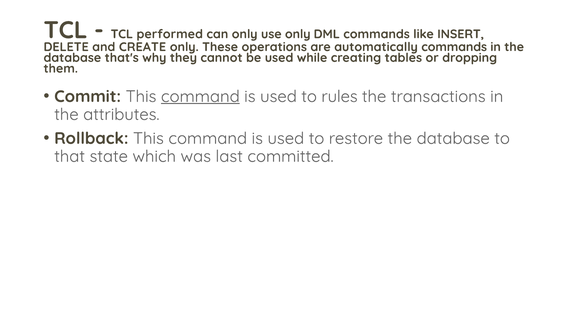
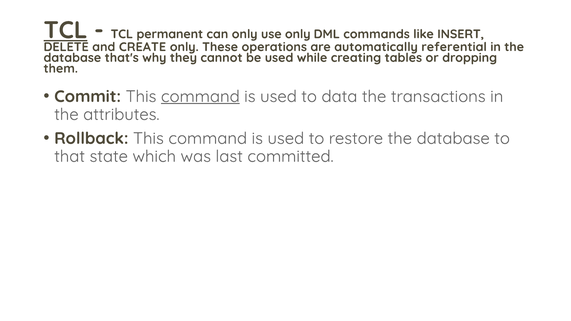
TCL at (65, 30) underline: none -> present
performed: performed -> permanent
automatically commands: commands -> referential
rules: rules -> data
